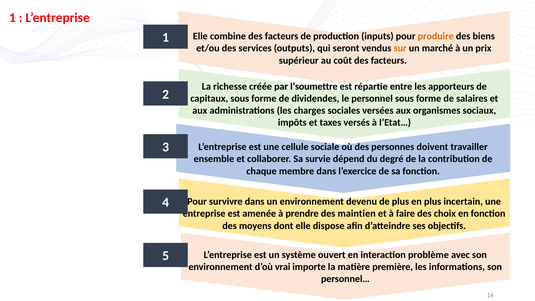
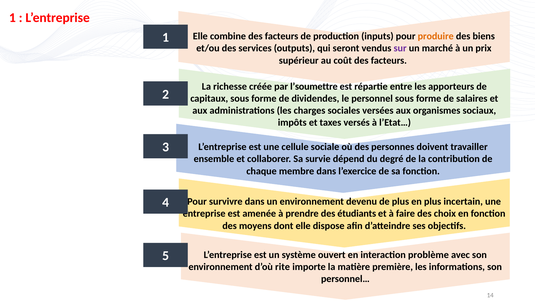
sur colour: orange -> purple
maintien: maintien -> étudiants
vrai: vrai -> rite
